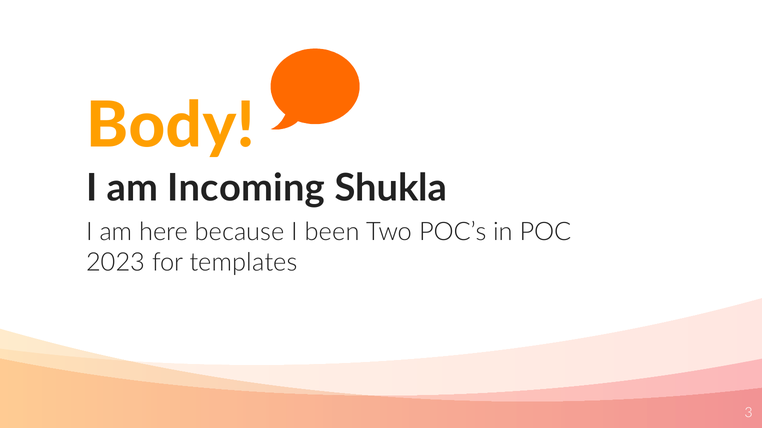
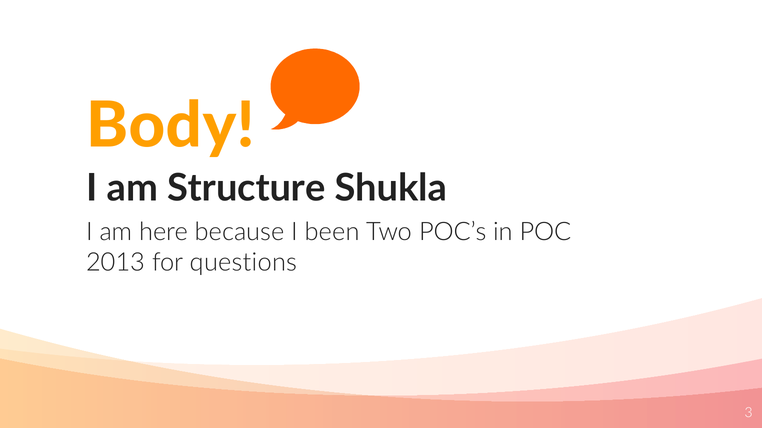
Incoming: Incoming -> Structure
2023: 2023 -> 2013
templates: templates -> questions
